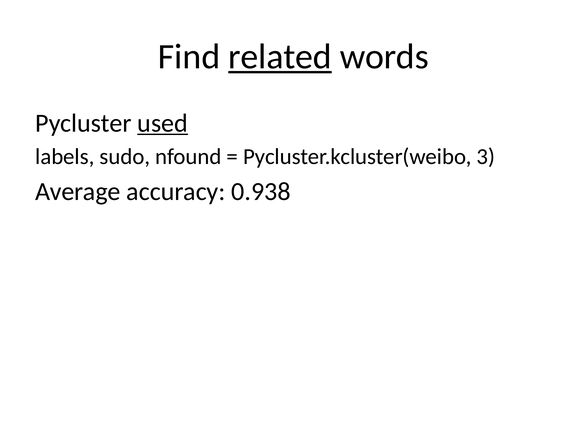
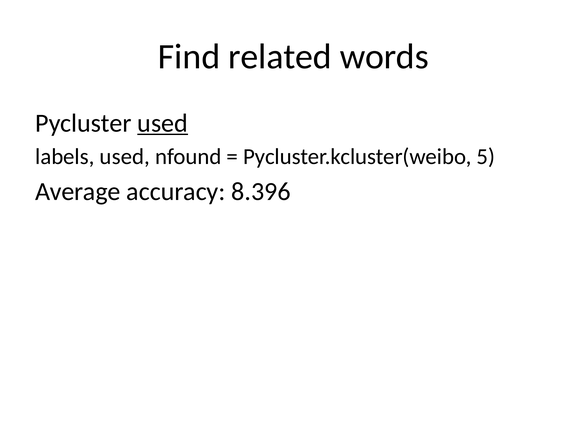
related underline: present -> none
labels sudo: sudo -> used
3: 3 -> 5
0.938: 0.938 -> 8.396
